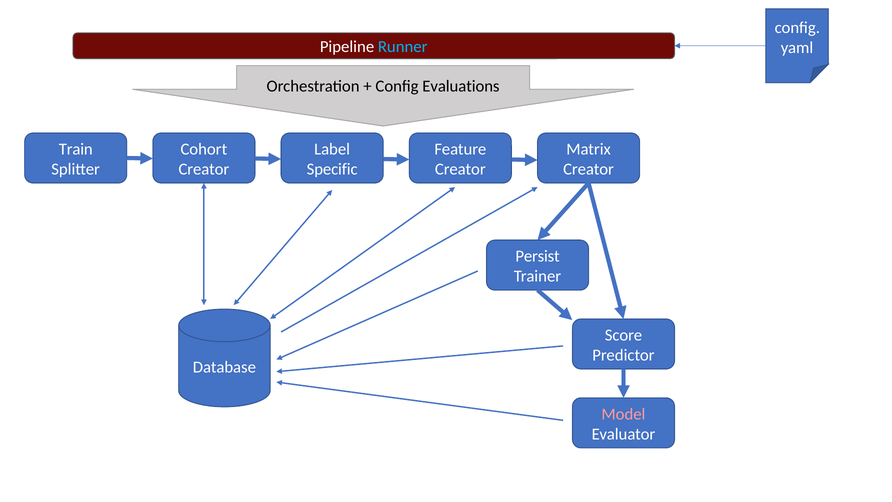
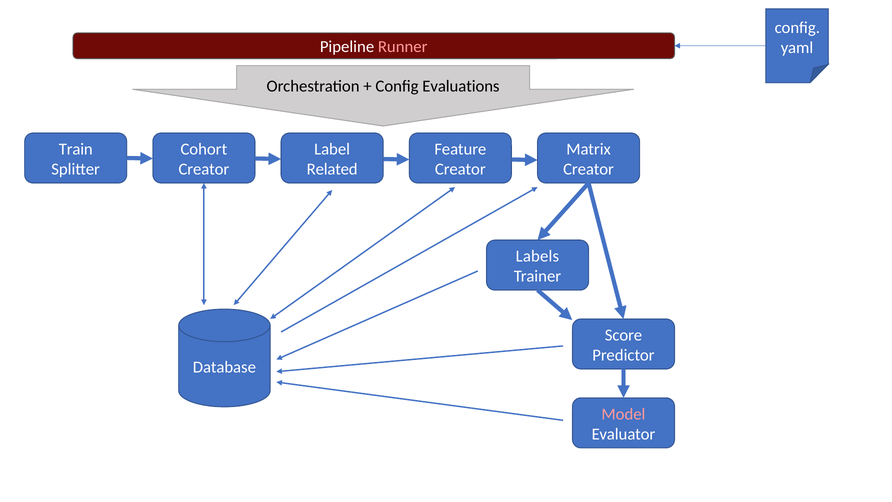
Runner colour: light blue -> pink
Specific: Specific -> Related
Persist: Persist -> Labels
